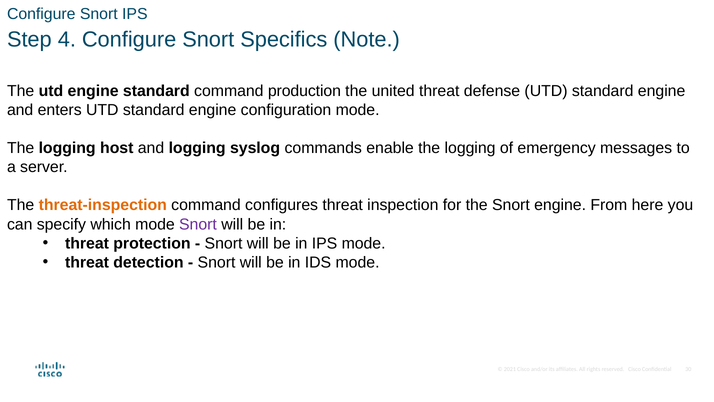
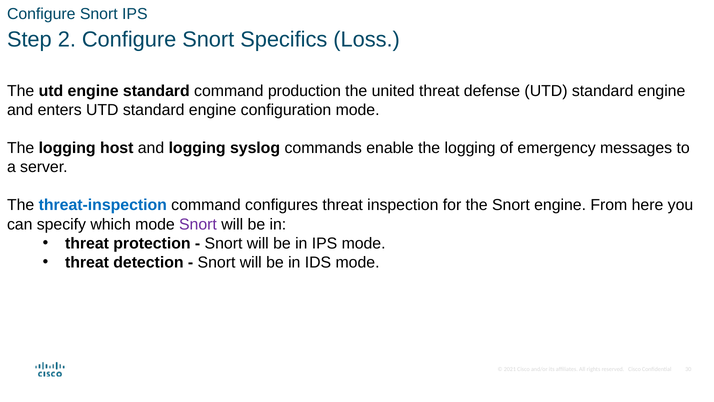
4: 4 -> 2
Note: Note -> Loss
threat-inspection colour: orange -> blue
